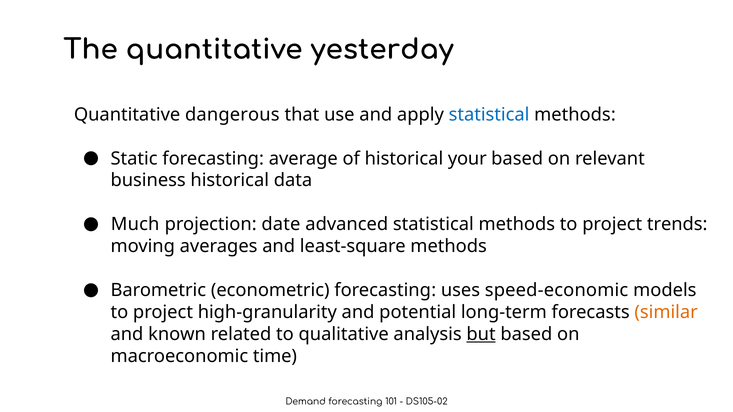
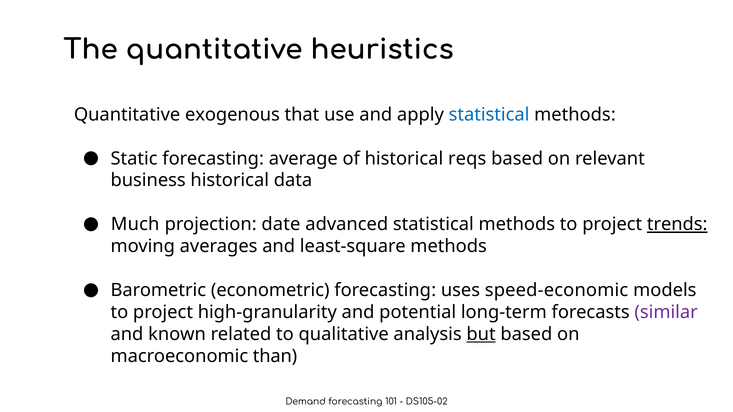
yesterday: yesterday -> heuristics
dangerous: dangerous -> exogenous
your: your -> reqs
trends underline: none -> present
similar colour: orange -> purple
time: time -> than
